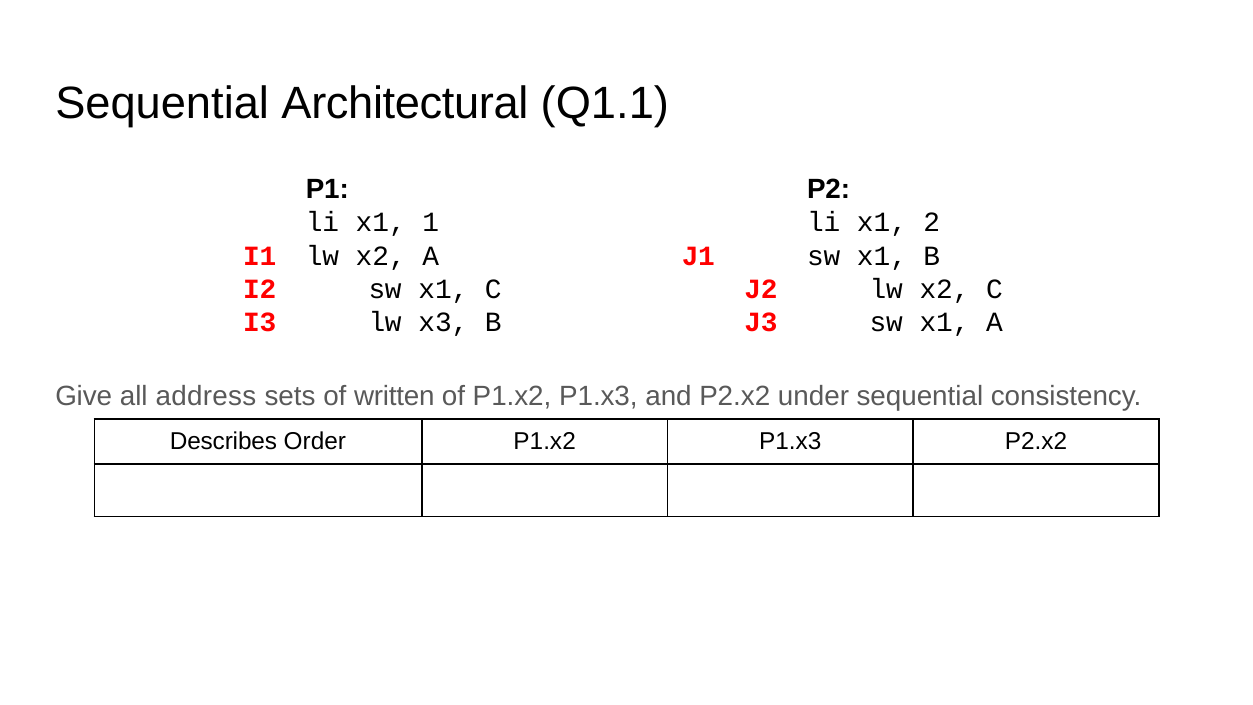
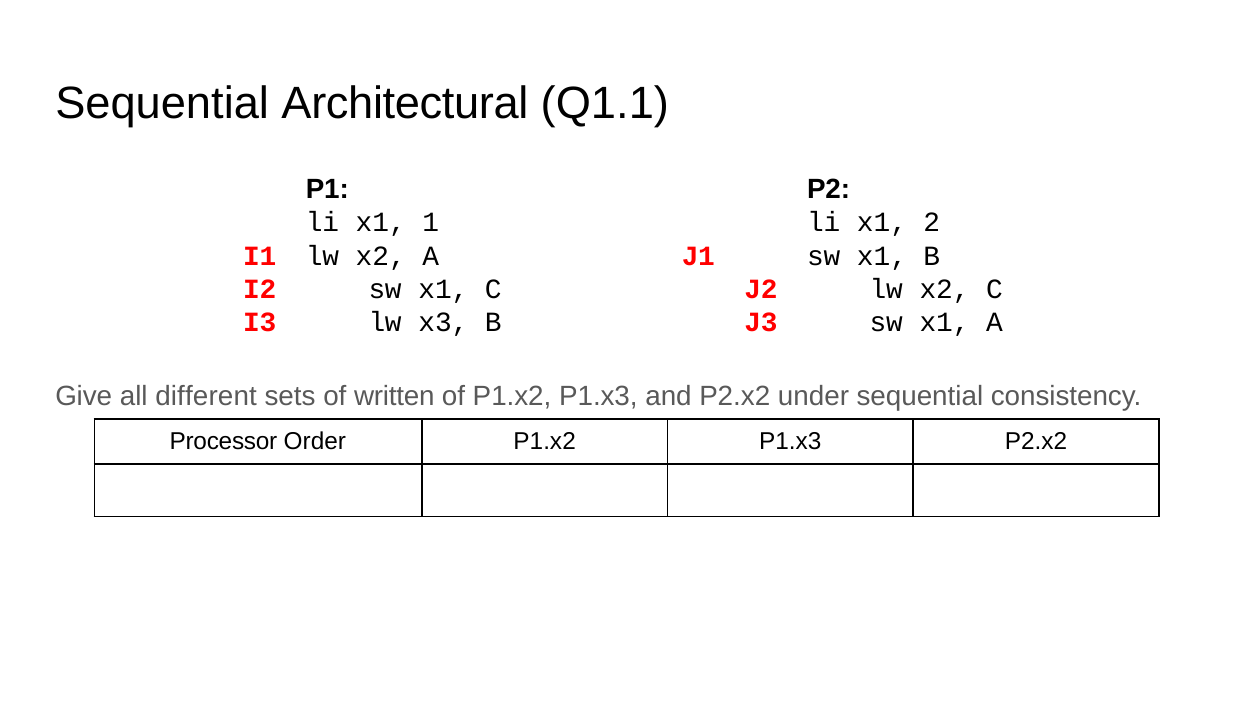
address: address -> different
Describes: Describes -> Processor
